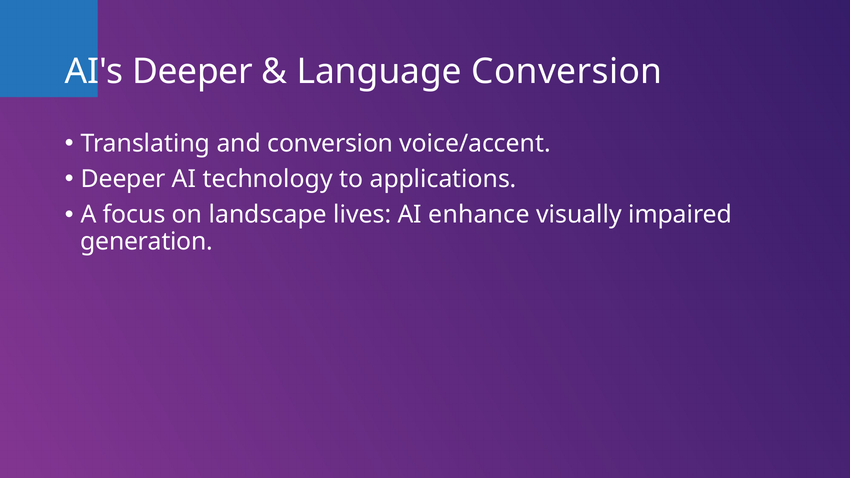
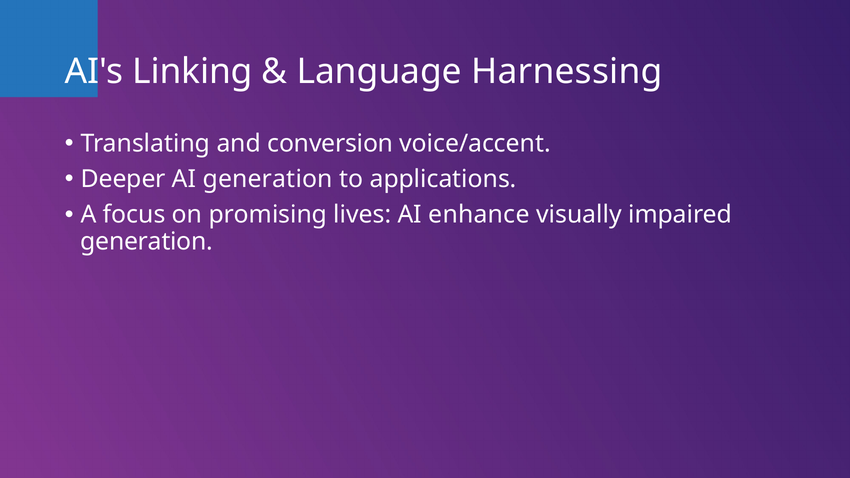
AI's Deeper: Deeper -> Linking
Language Conversion: Conversion -> Harnessing
AI technology: technology -> generation
landscape: landscape -> promising
